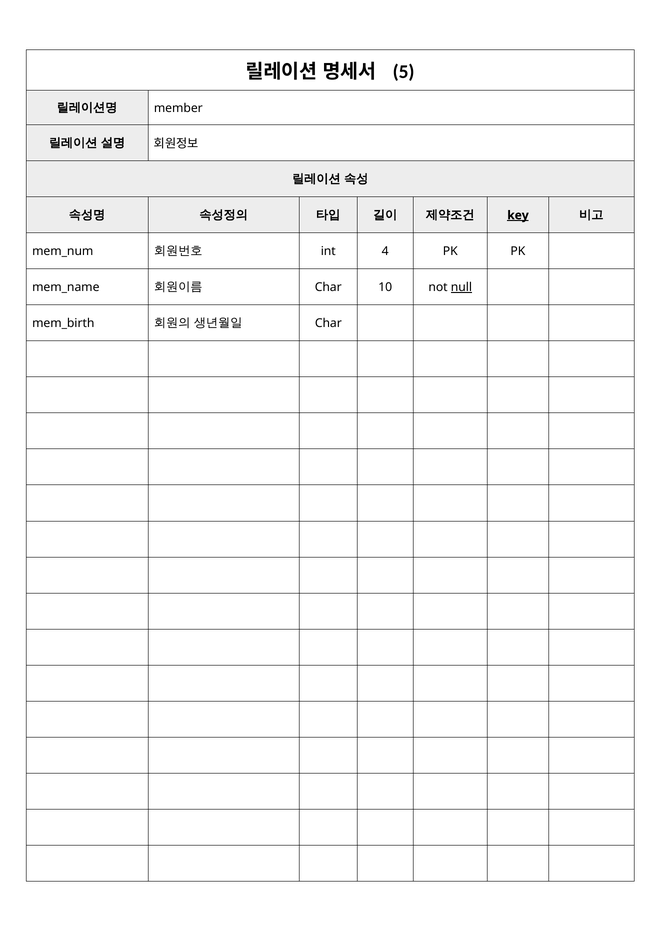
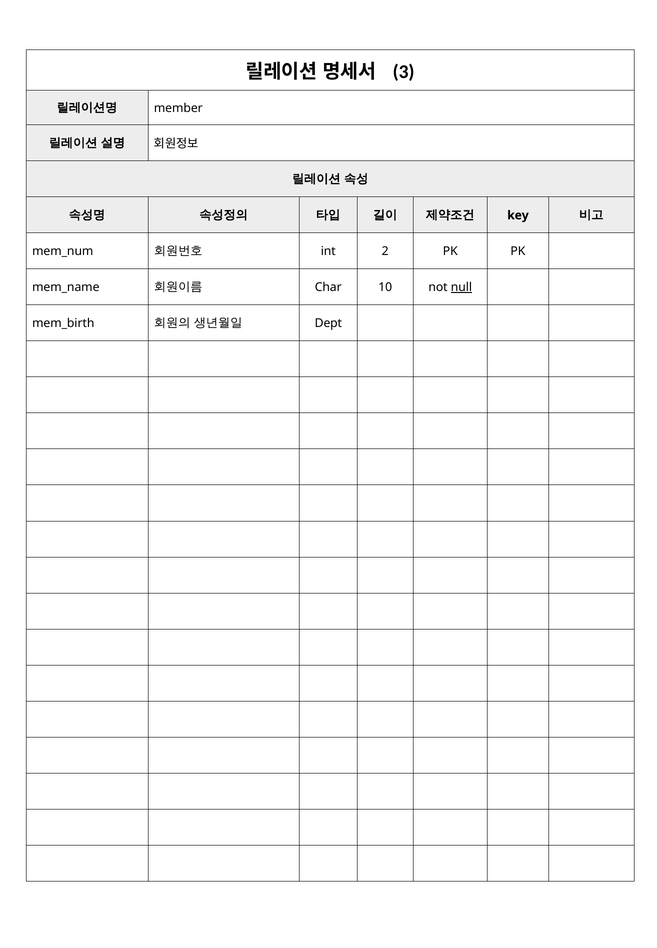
5: 5 -> 3
key underline: present -> none
4: 4 -> 2
Char at (328, 324): Char -> Dept
